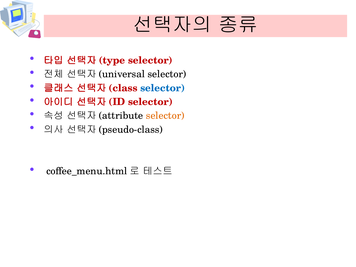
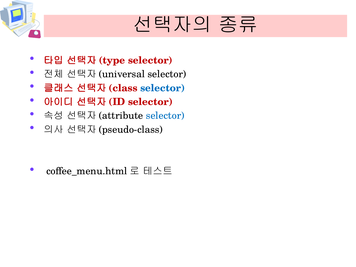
selector at (165, 116) colour: orange -> blue
